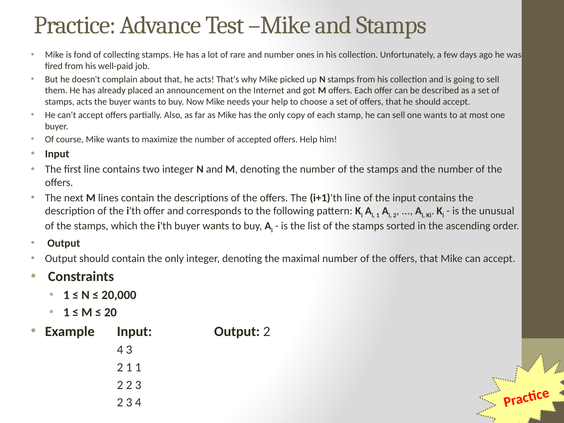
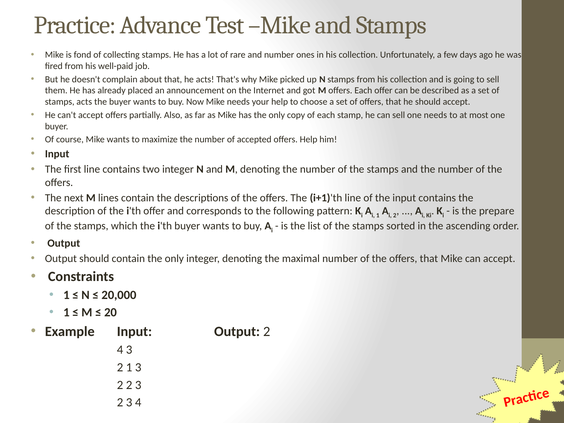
one wants: wants -> needs
unusual: unusual -> prepare
1 1: 1 -> 3
